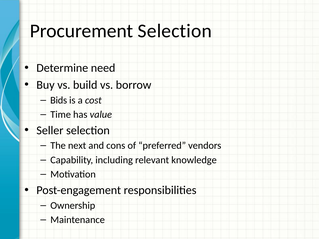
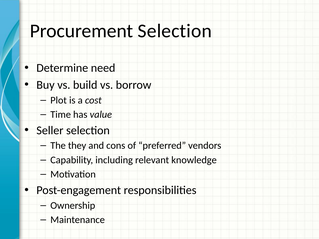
Bids: Bids -> Plot
next: next -> they
